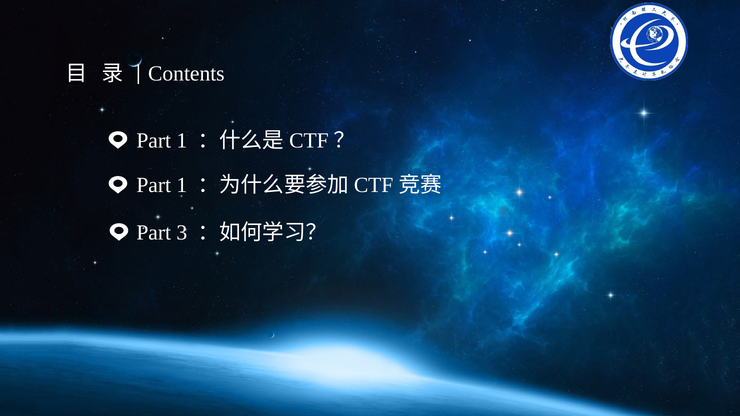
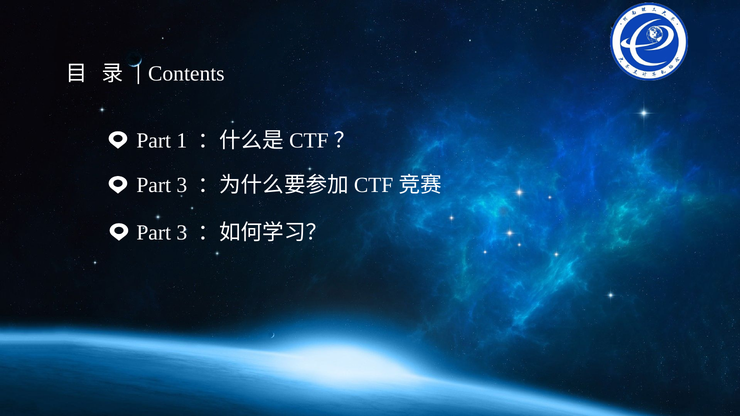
1 at (182, 185): 1 -> 3
